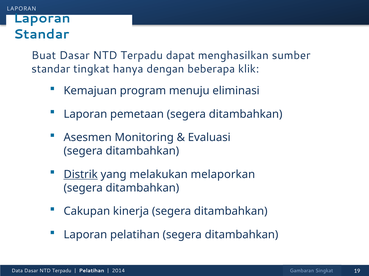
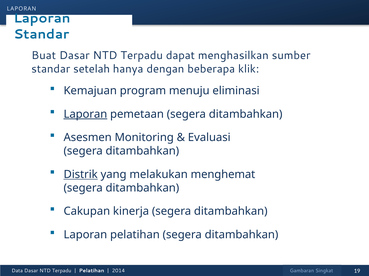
tingkat: tingkat -> setelah
Laporan at (85, 114) underline: none -> present
melaporkan: melaporkan -> menghemat
